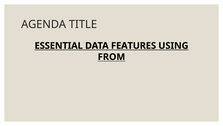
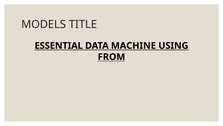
AGENDA: AGENDA -> MODELS
FEATURES: FEATURES -> MACHINE
